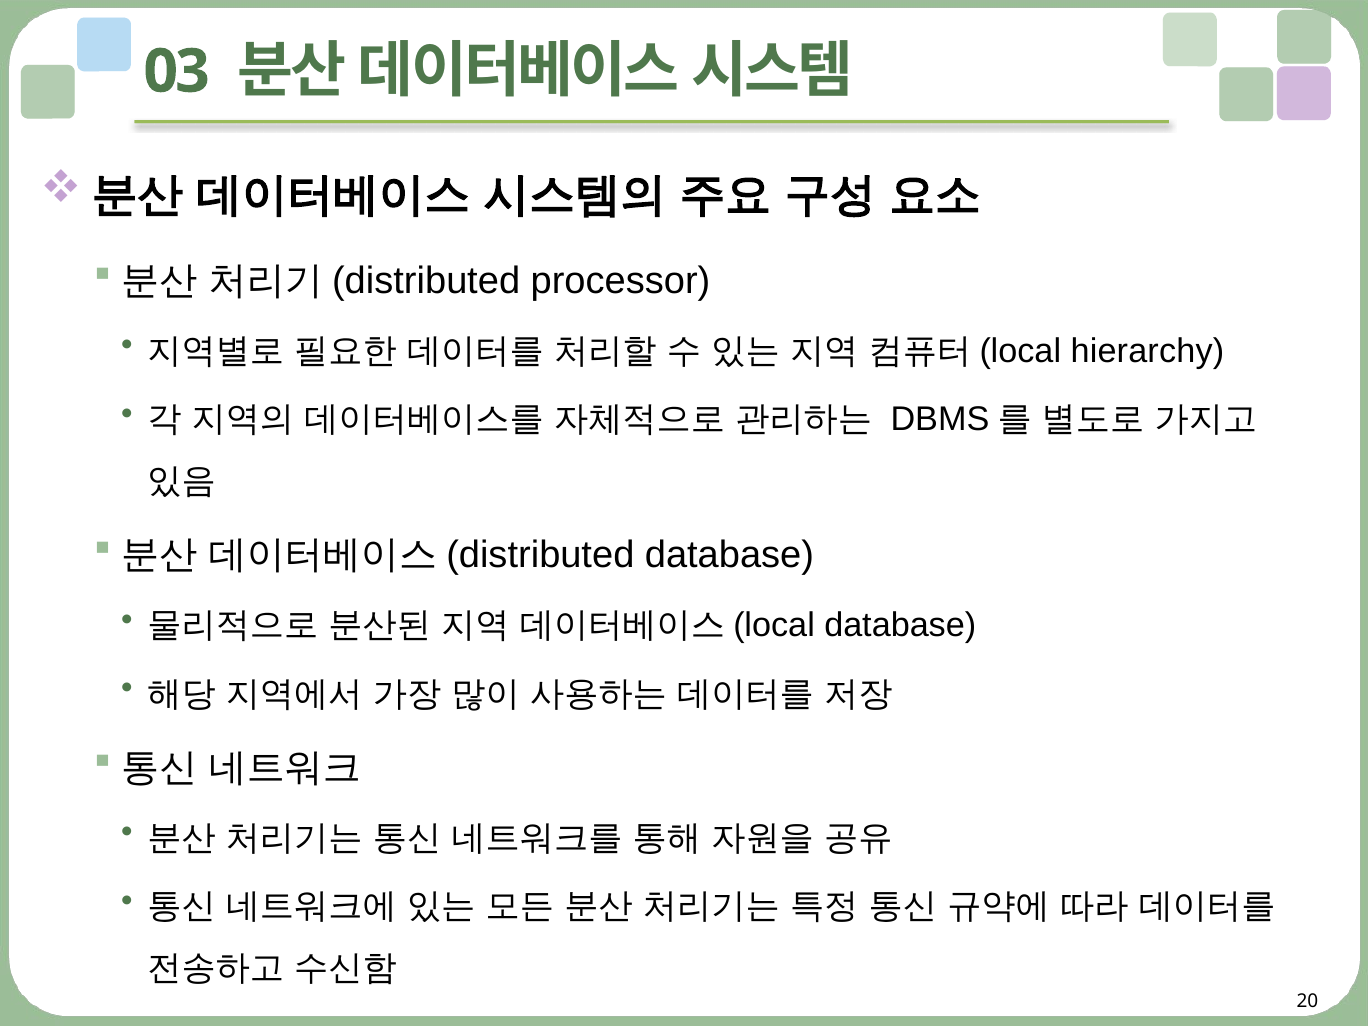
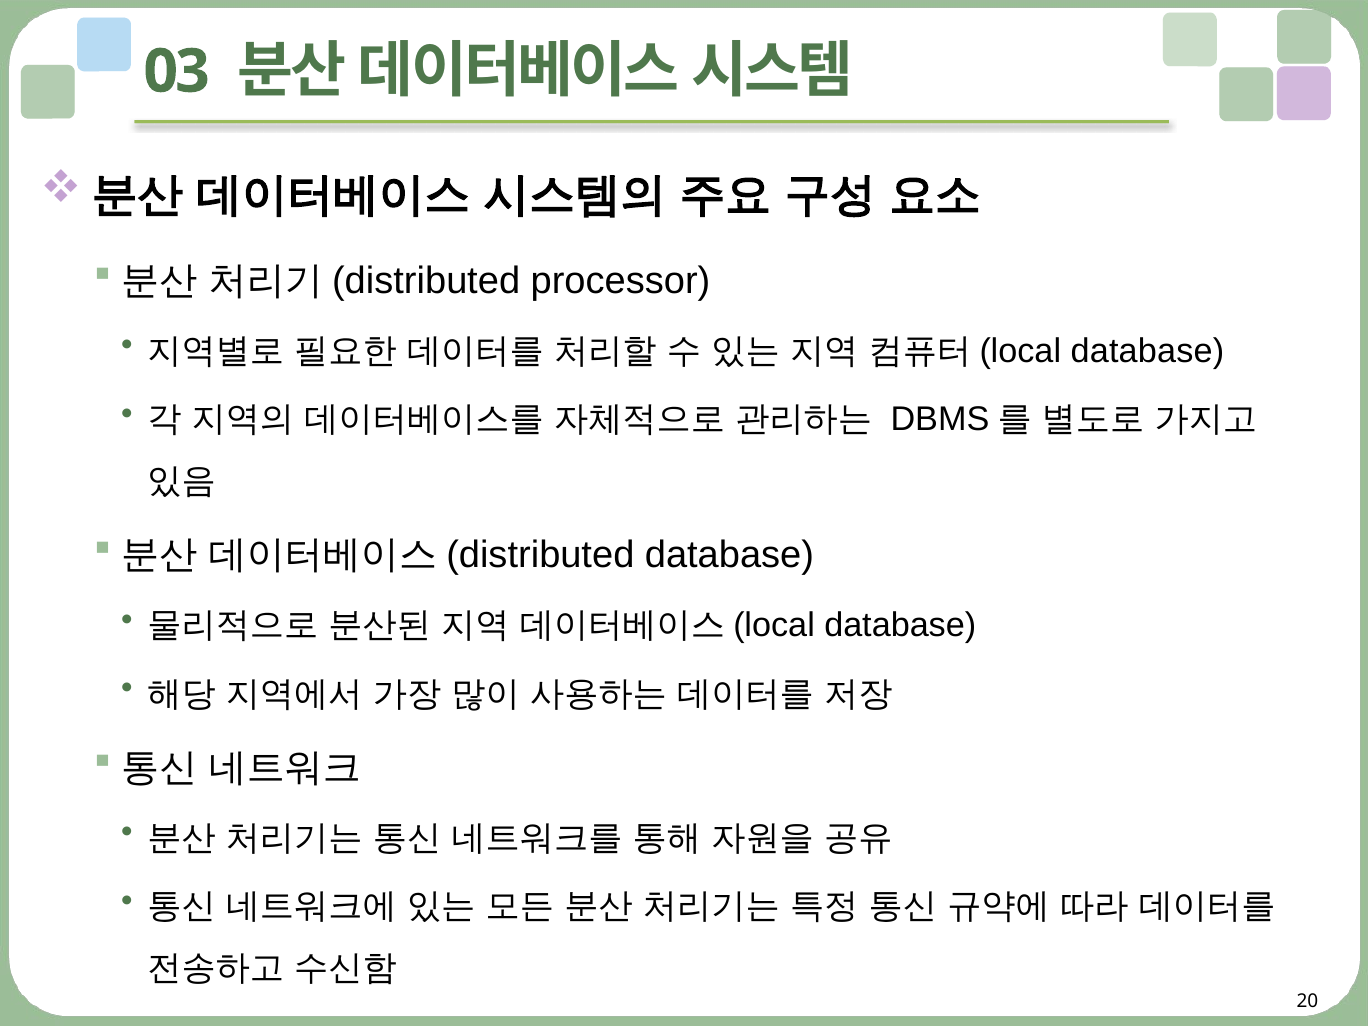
hierarchy at (1147, 351): hierarchy -> database
